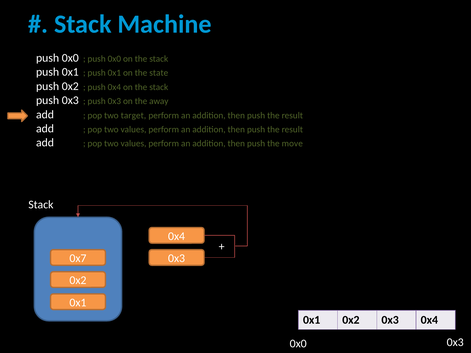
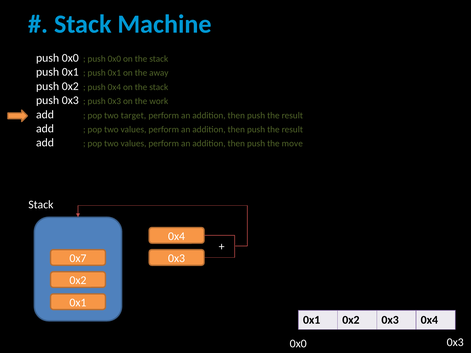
state: state -> away
away: away -> work
